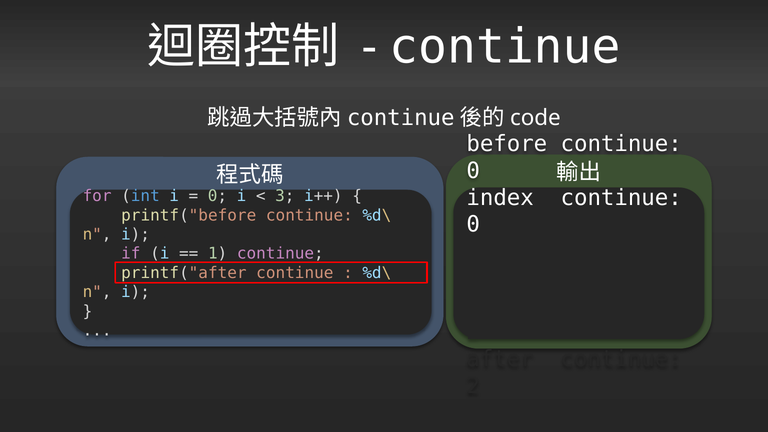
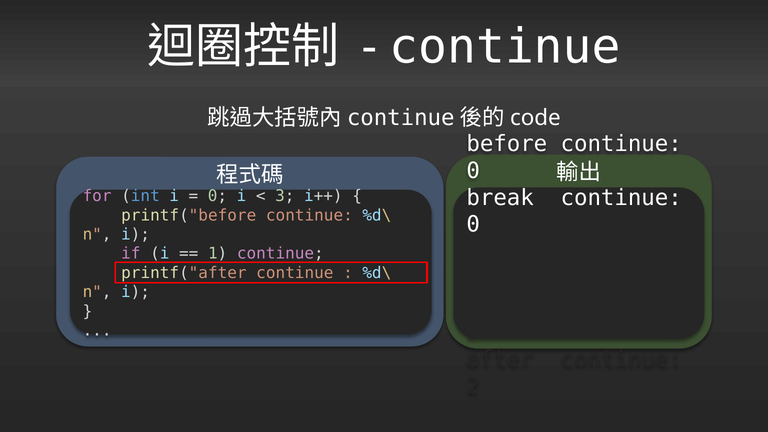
index: index -> break
